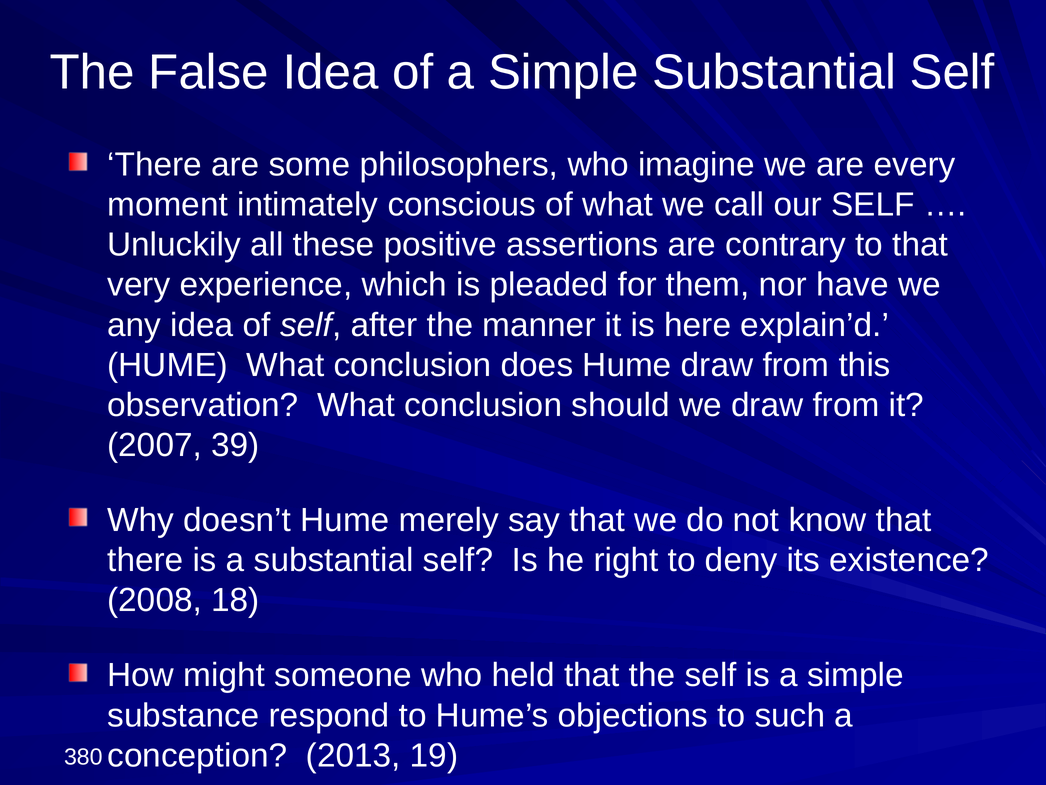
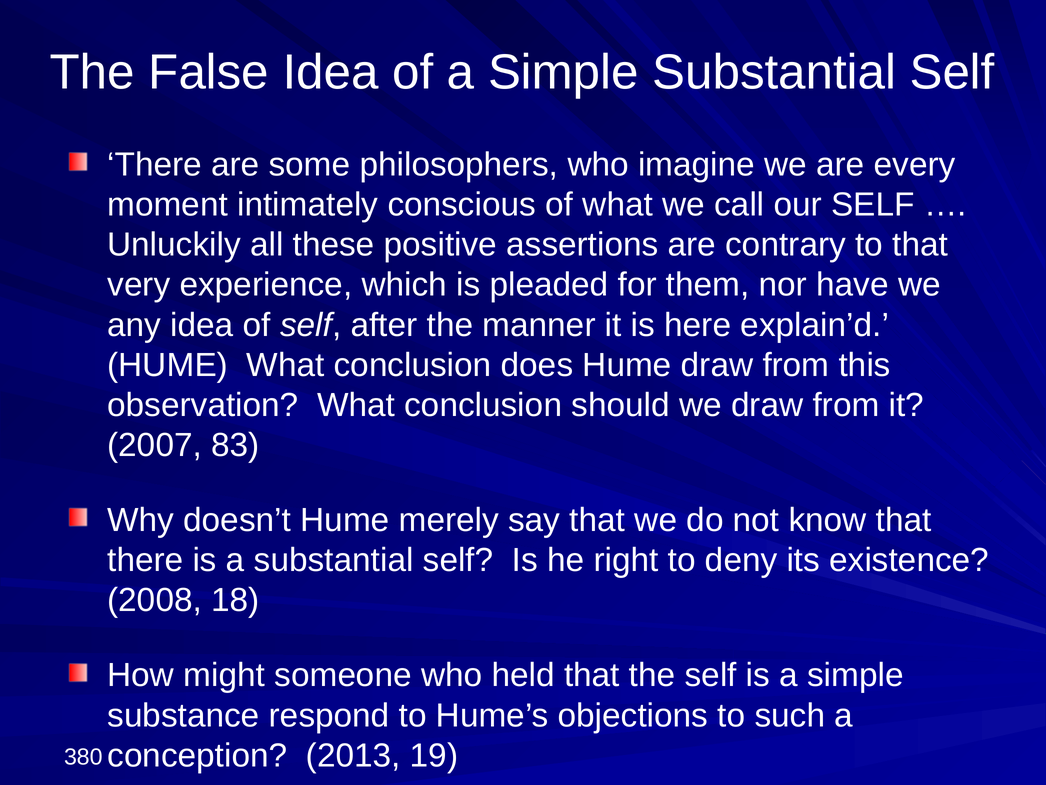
39: 39 -> 83
